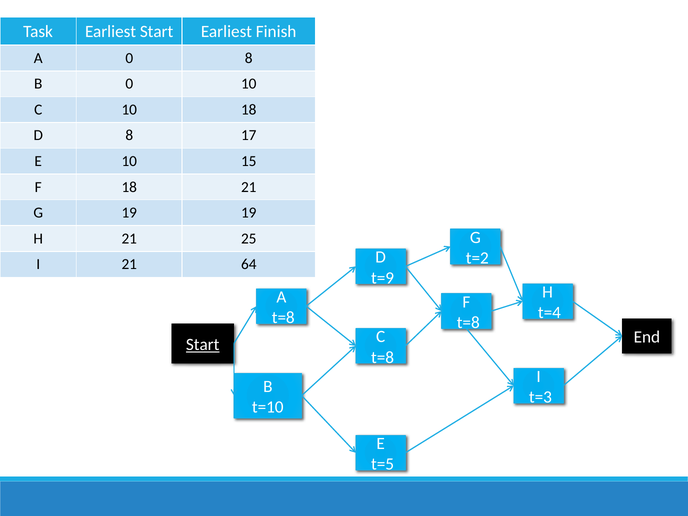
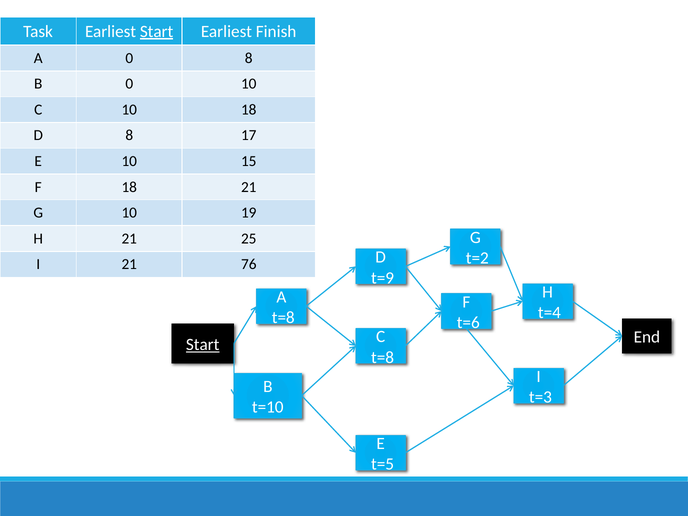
Start at (157, 31) underline: none -> present
G 19: 19 -> 10
64: 64 -> 76
t=8 at (468, 323): t=8 -> t=6
